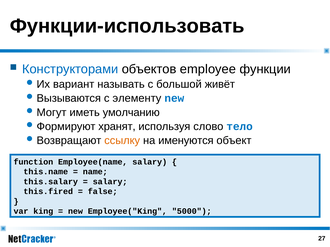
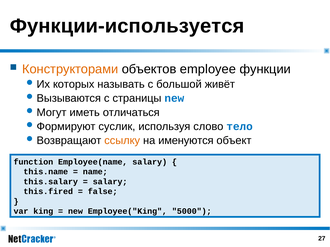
Функции-использовать: Функции-использовать -> Функции-используется
Конструкторами colour: blue -> orange
вариант: вариант -> которых
элементу: элементу -> страницы
умолчанию: умолчанию -> отличаться
хранят: хранят -> суслик
